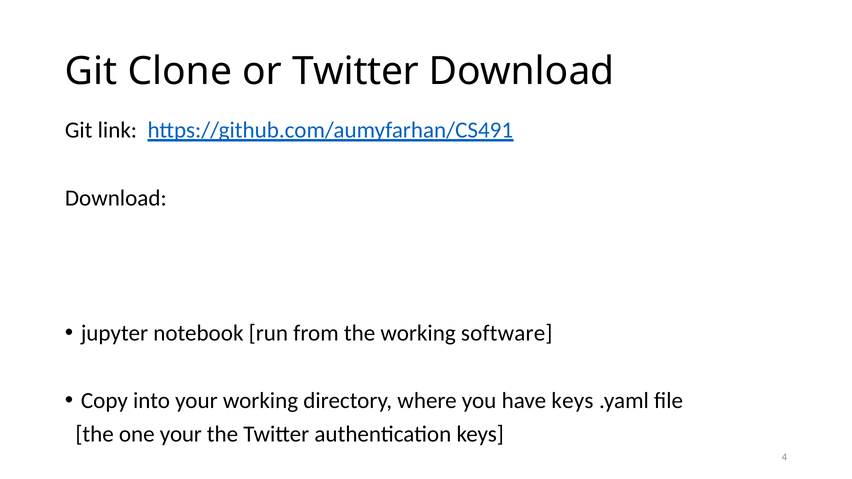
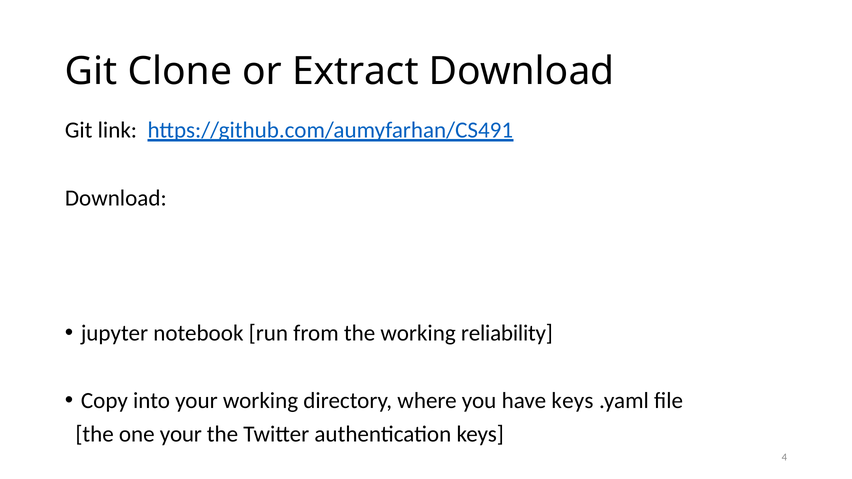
or Twitter: Twitter -> Extract
software: software -> reliability
